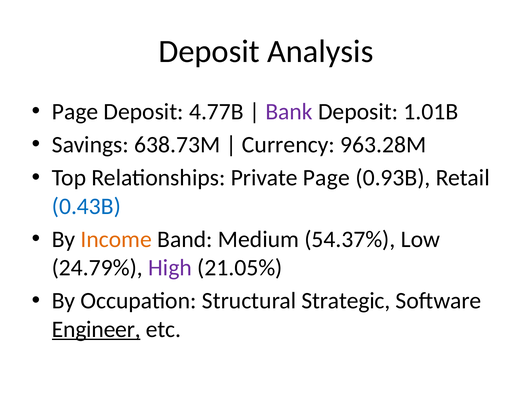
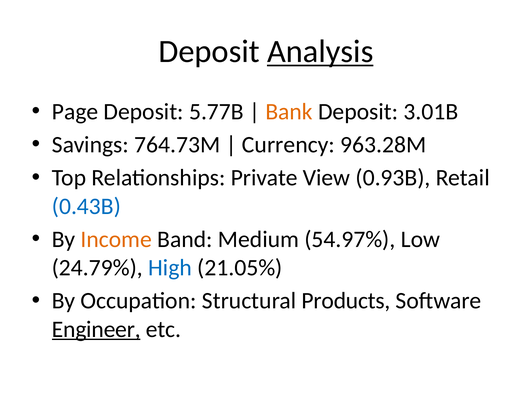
Analysis underline: none -> present
4.77B: 4.77B -> 5.77B
Bank colour: purple -> orange
1.01B: 1.01B -> 3.01B
638.73M: 638.73M -> 764.73M
Private Page: Page -> View
54.37%: 54.37% -> 54.97%
High colour: purple -> blue
Strategic: Strategic -> Products
